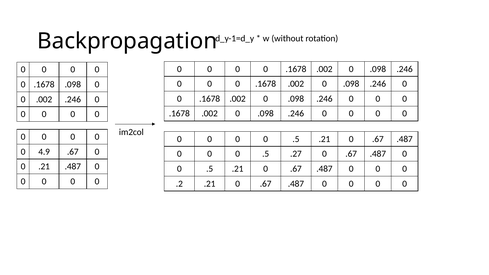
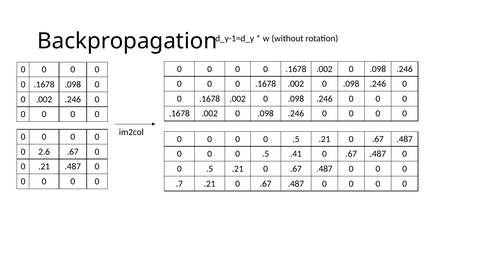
4.9: 4.9 -> 2.6
.27: .27 -> .41
.2: .2 -> .7
